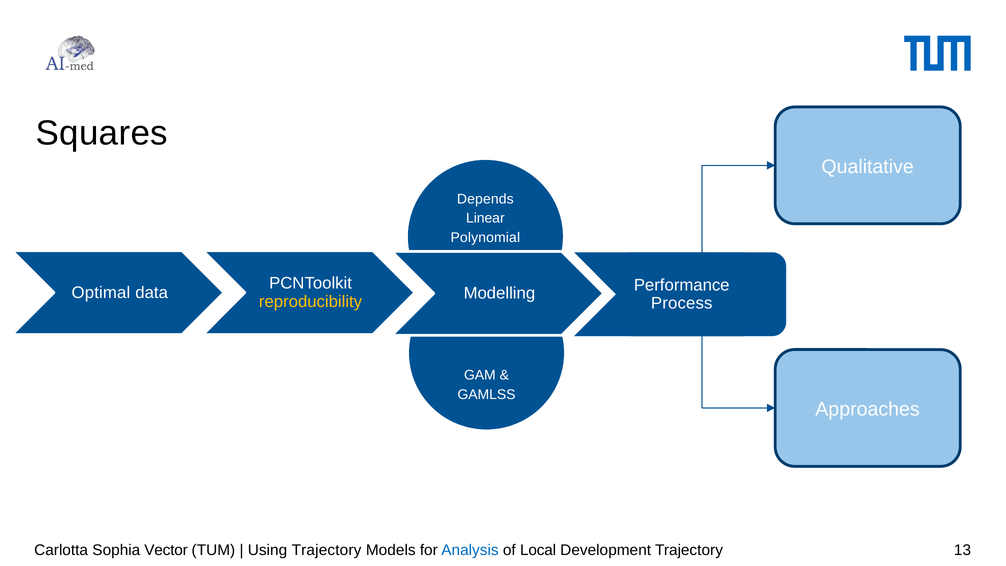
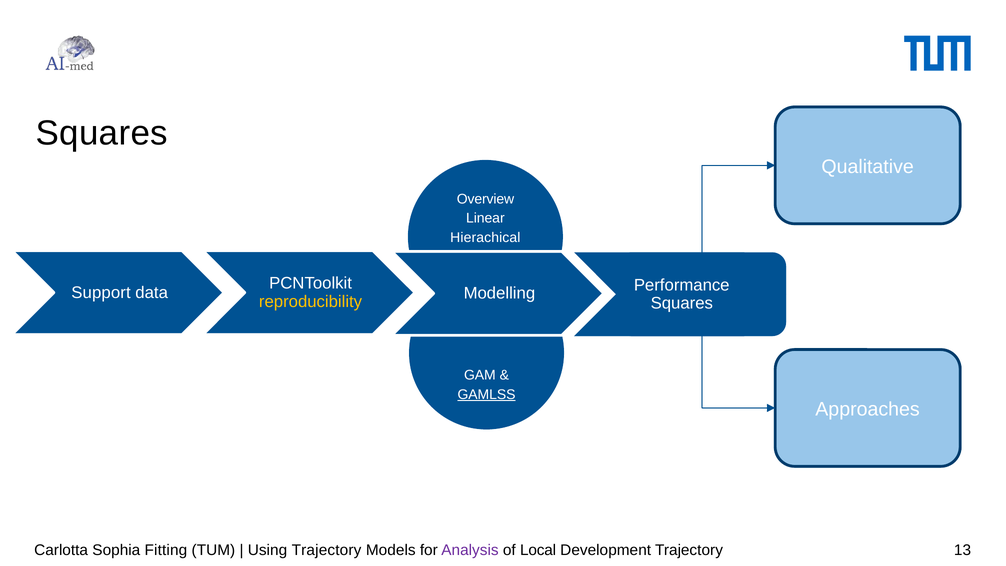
Depends: Depends -> Overview
Polynomial: Polynomial -> Hierachical
Optimal: Optimal -> Support
Process at (682, 303): Process -> Squares
GAMLSS underline: none -> present
Vector: Vector -> Fitting
Analysis colour: blue -> purple
